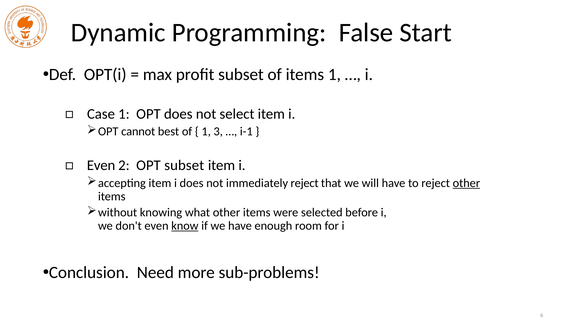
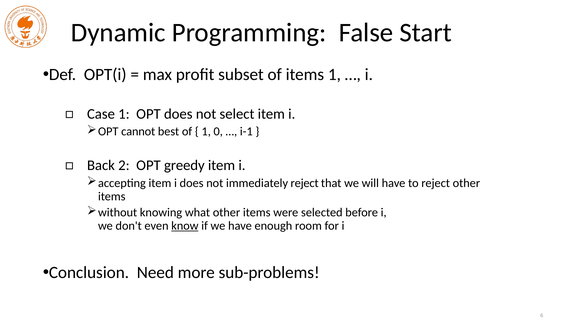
3: 3 -> 0
Even at (101, 165): Even -> Back
OPT subset: subset -> greedy
other at (466, 183) underline: present -> none
